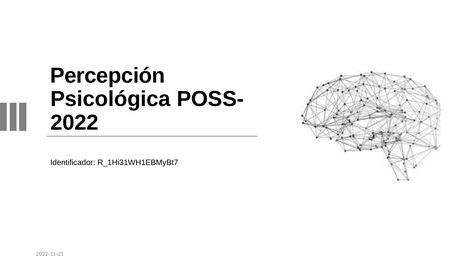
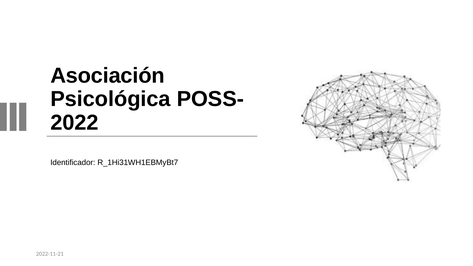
Percepción: Percepción -> Asociación
